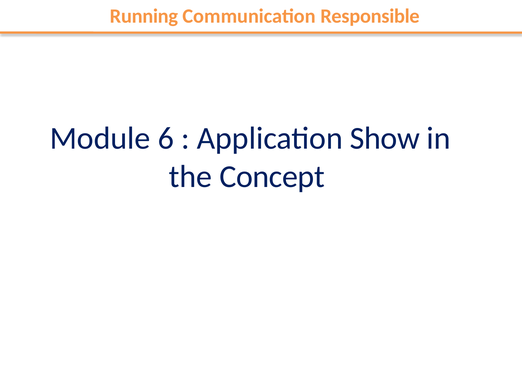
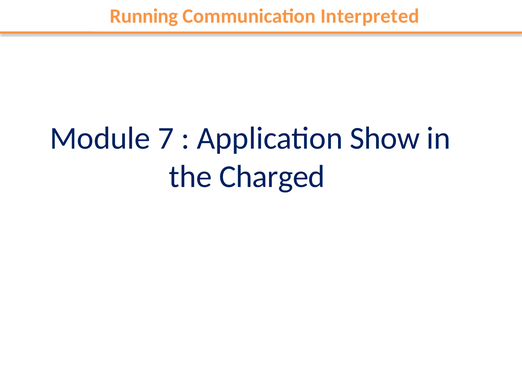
Responsible: Responsible -> Interpreted
6: 6 -> 7
Concept: Concept -> Charged
